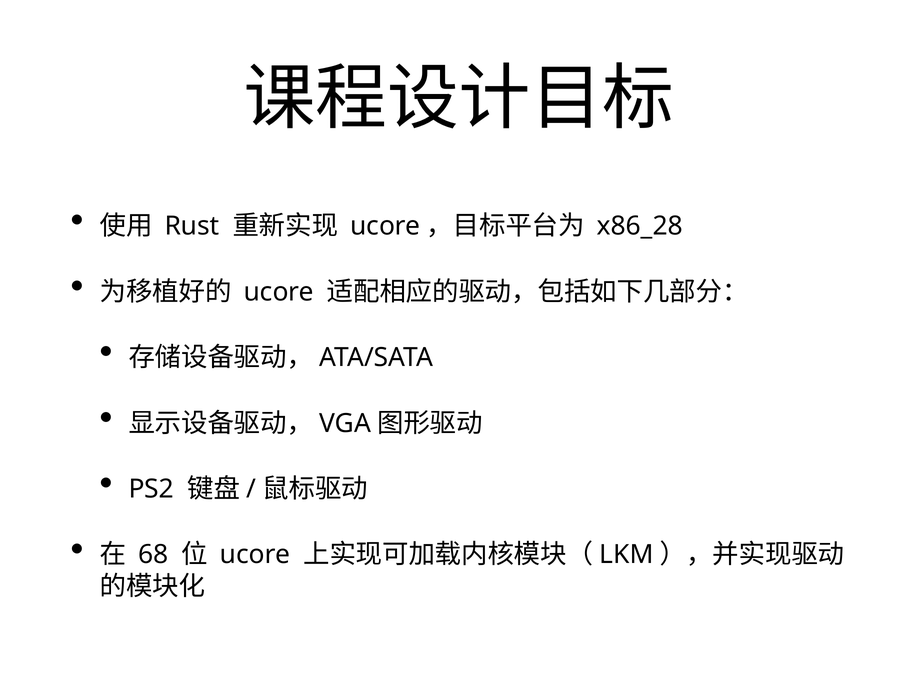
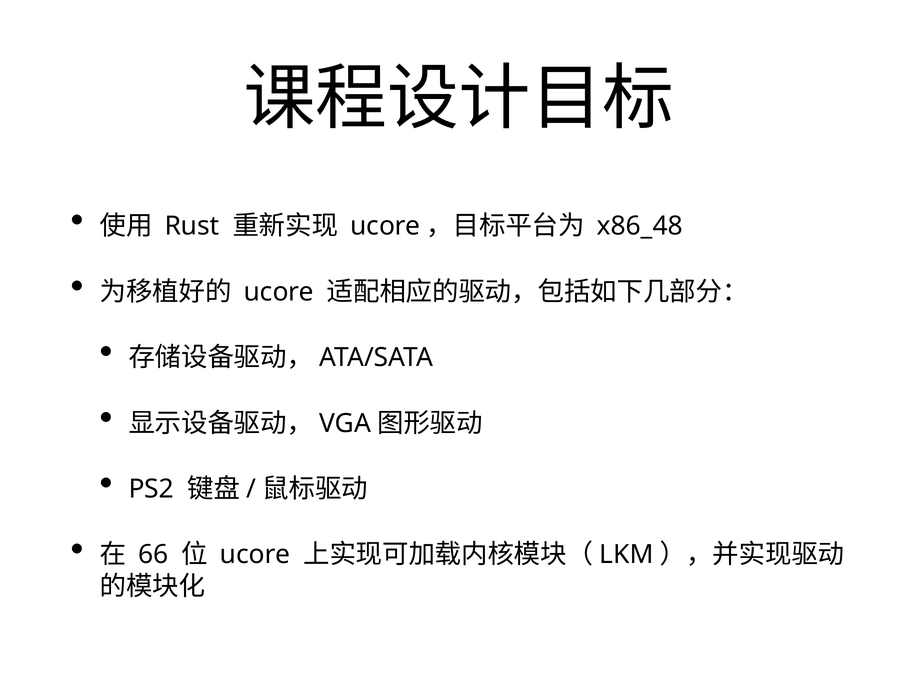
x86_28: x86_28 -> x86_48
68: 68 -> 66
